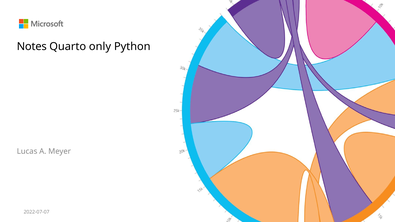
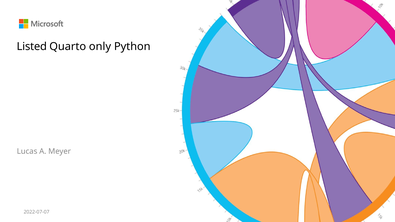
Notes: Notes -> Listed
